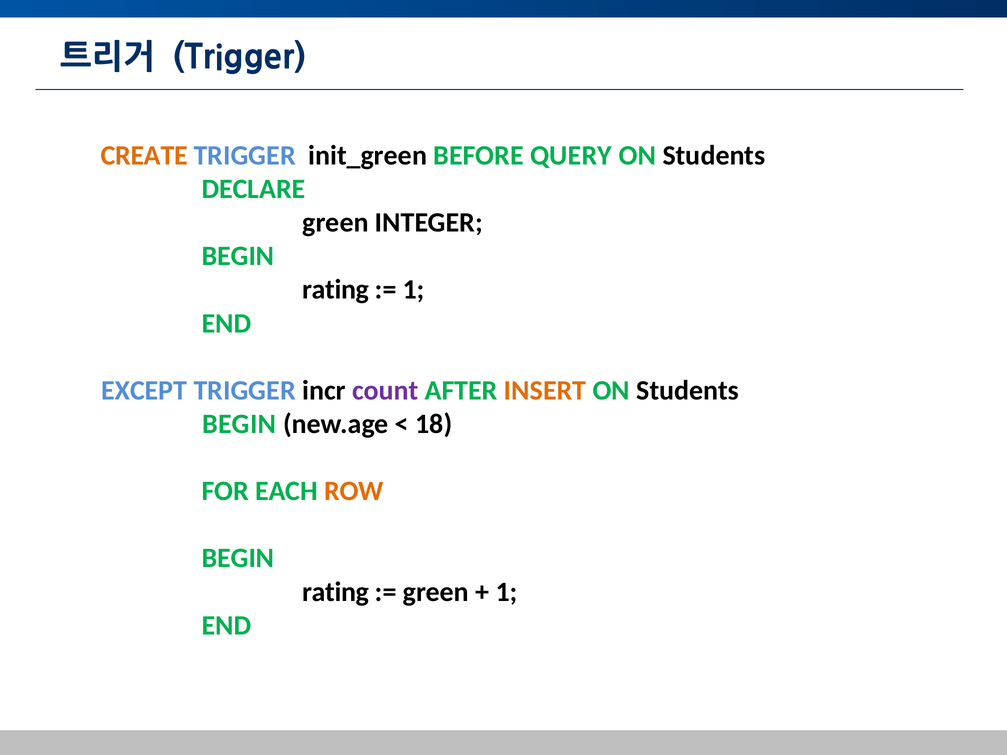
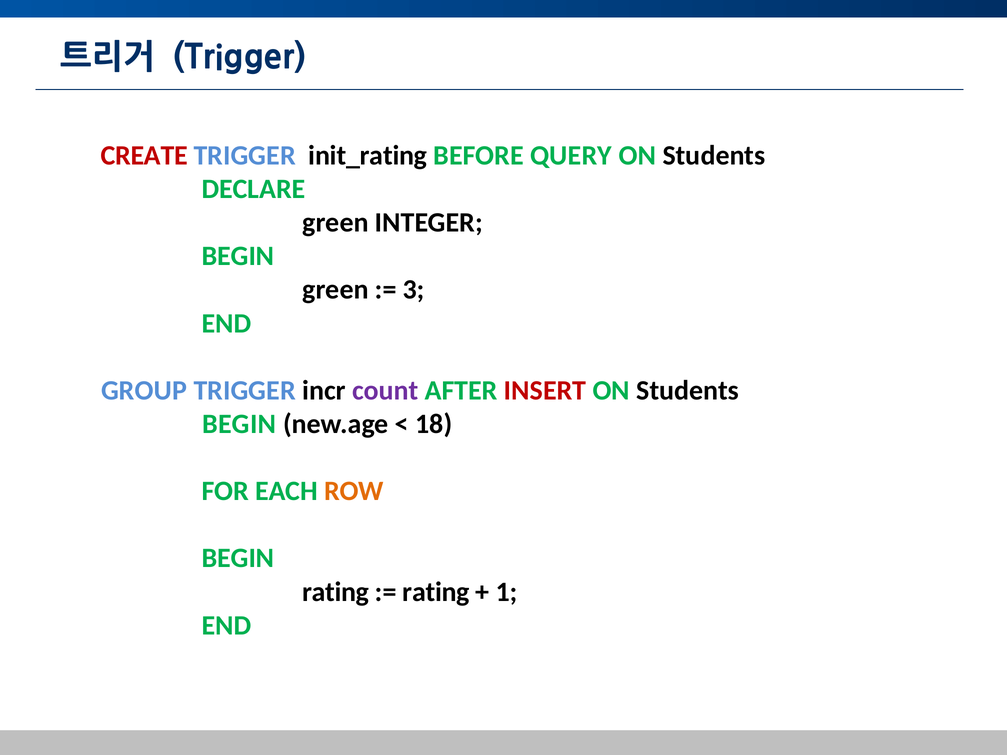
CREATE colour: orange -> red
init_green: init_green -> init_rating
rating at (336, 290): rating -> green
1 at (414, 290): 1 -> 3
EXCEPT: EXCEPT -> GROUP
INSERT colour: orange -> red
green at (436, 592): green -> rating
